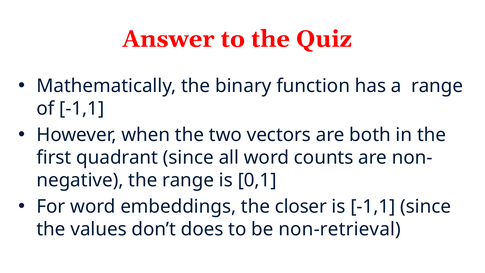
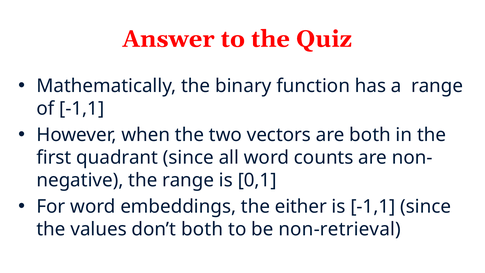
closer: closer -> either
don’t does: does -> both
